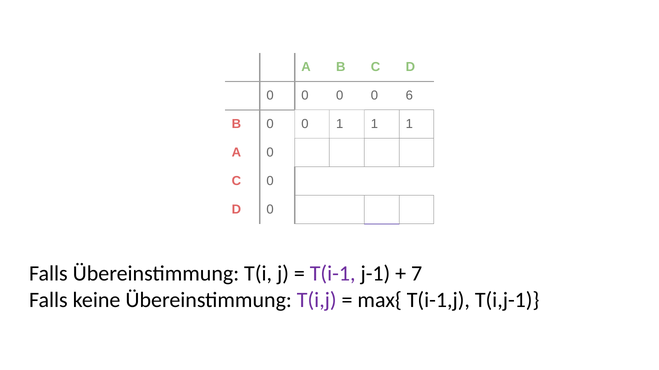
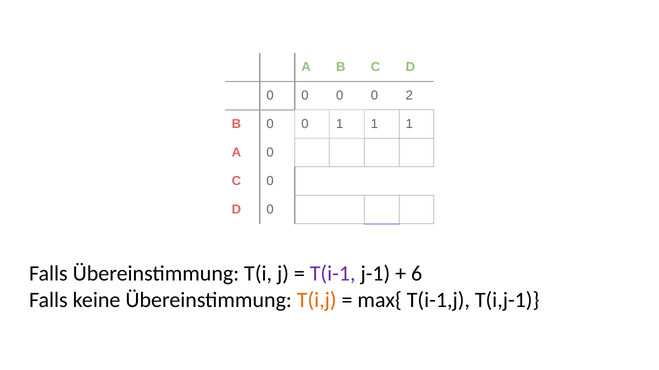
6: 6 -> 2
7: 7 -> 6
T(i,j colour: purple -> orange
